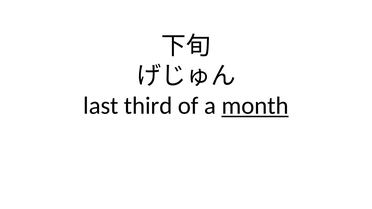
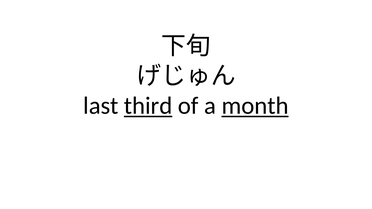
third underline: none -> present
